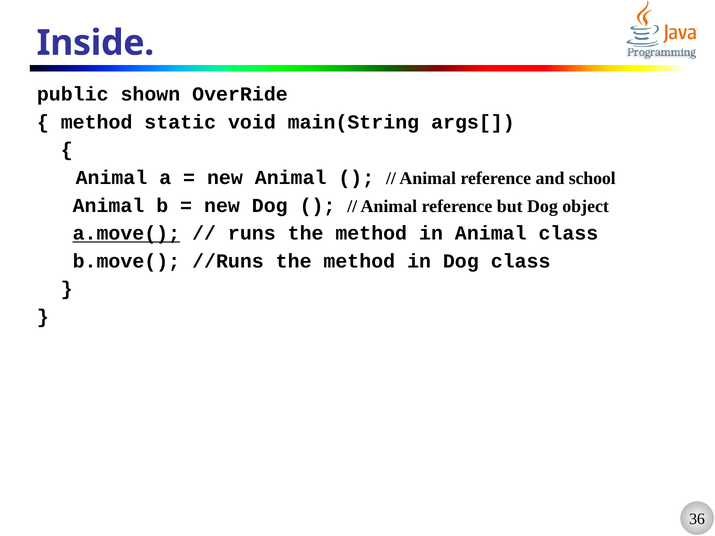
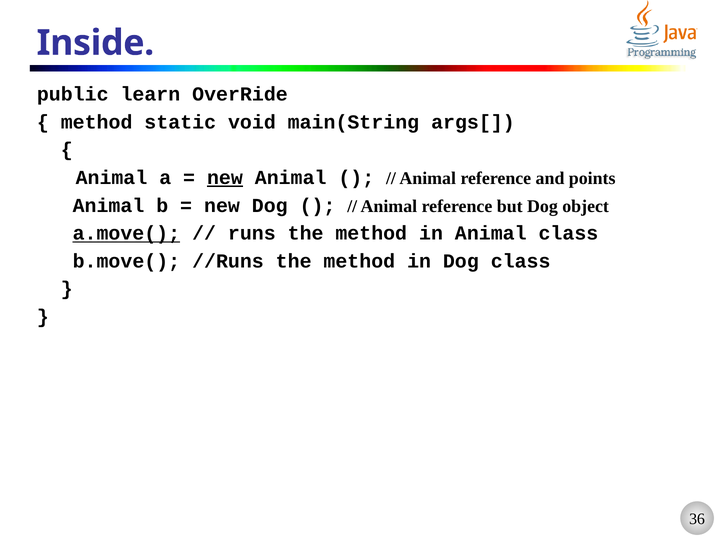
shown: shown -> learn
new at (225, 178) underline: none -> present
school: school -> points
